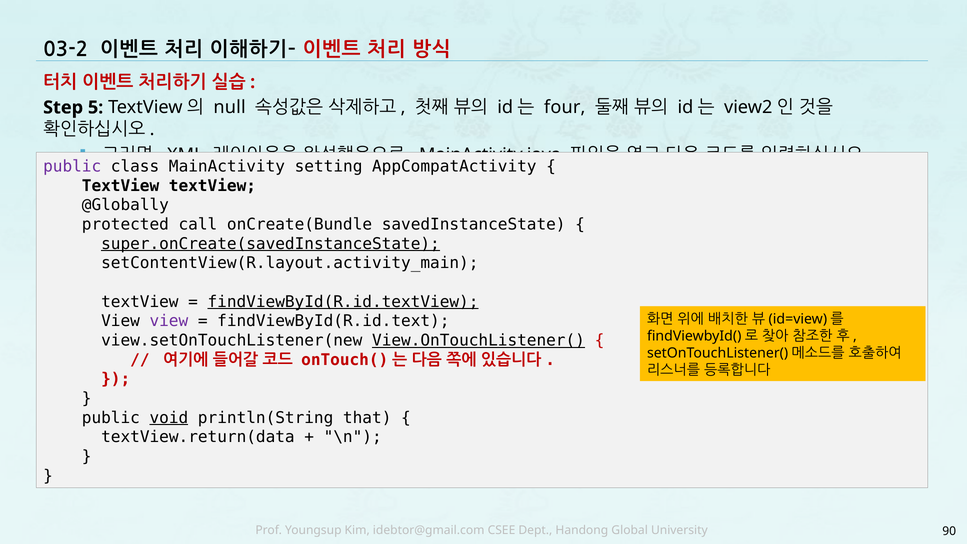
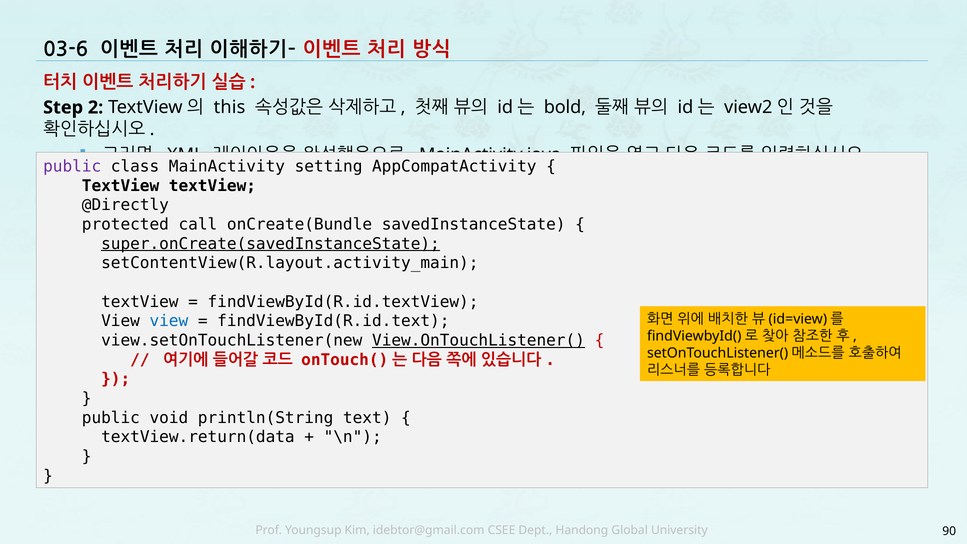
03-2: 03-2 -> 03-6
5: 5 -> 2
null: null -> this
four: four -> bold
@Globally: @Globally -> @Directly
findViewById(R.id.textView underline: present -> none
view at (169, 321) colour: purple -> blue
void underline: present -> none
that: that -> text
